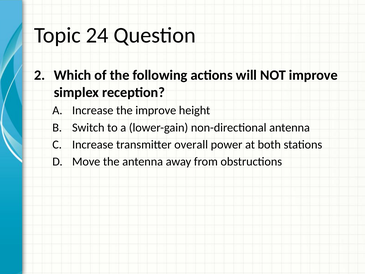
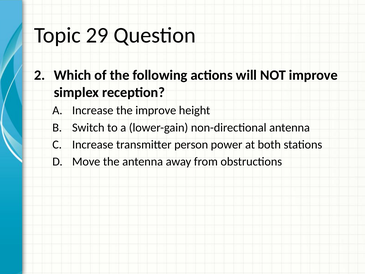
24: 24 -> 29
overall: overall -> person
